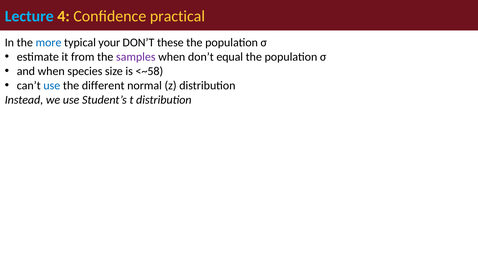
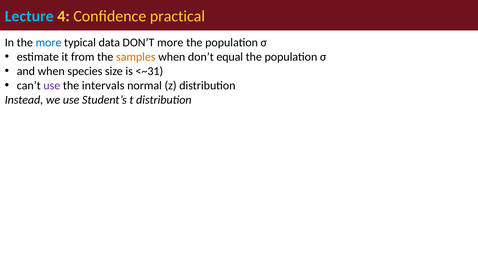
your: your -> data
DON’T these: these -> more
samples colour: purple -> orange
<~58: <~58 -> <~31
use at (52, 86) colour: blue -> purple
different: different -> intervals
